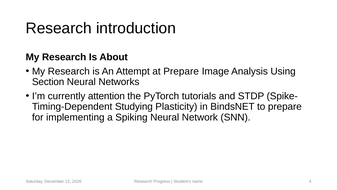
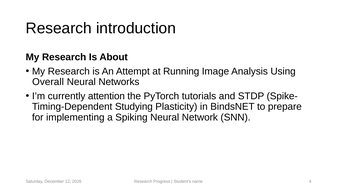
at Prepare: Prepare -> Running
Section: Section -> Overall
